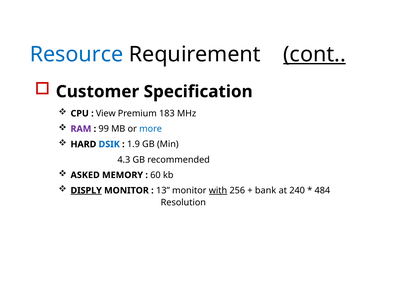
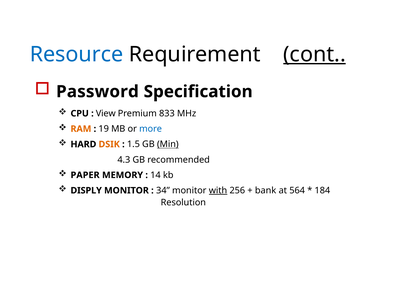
Customer: Customer -> Password
183: 183 -> 833
RAM colour: purple -> orange
99: 99 -> 19
DSIK colour: blue -> orange
1.9: 1.9 -> 1.5
Min underline: none -> present
ASKED: ASKED -> PAPER
60: 60 -> 14
DISPLY underline: present -> none
13: 13 -> 34
240: 240 -> 564
484: 484 -> 184
